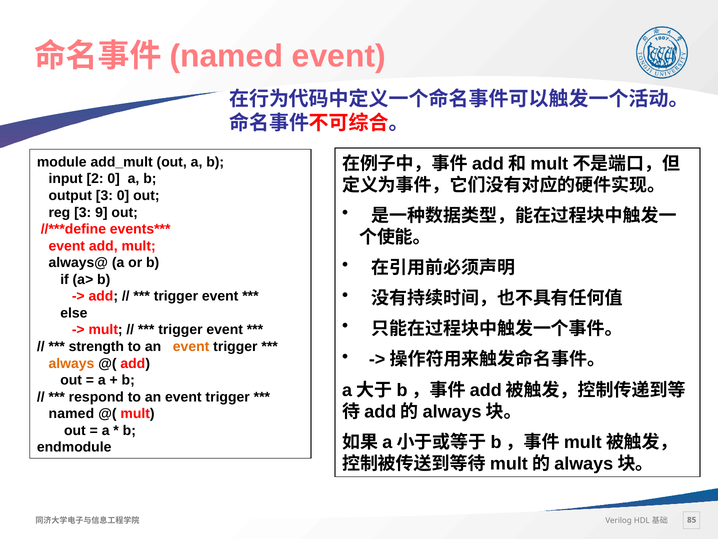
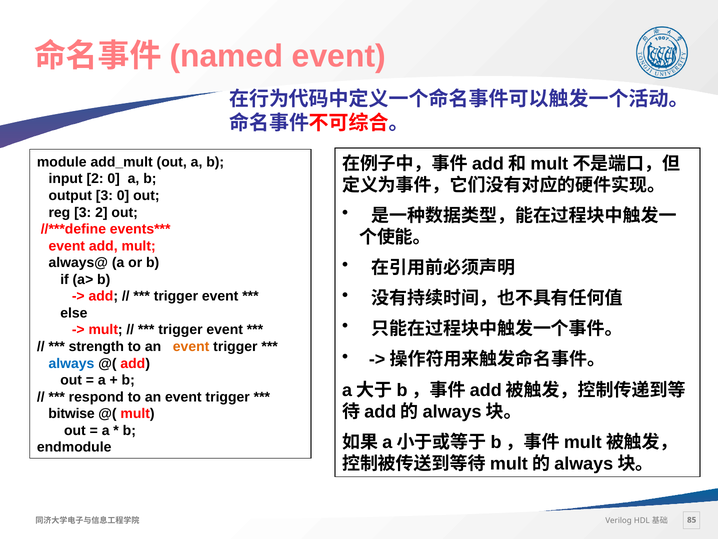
3 9: 9 -> 2
always colour: orange -> blue
named at (71, 413): named -> bitwise
